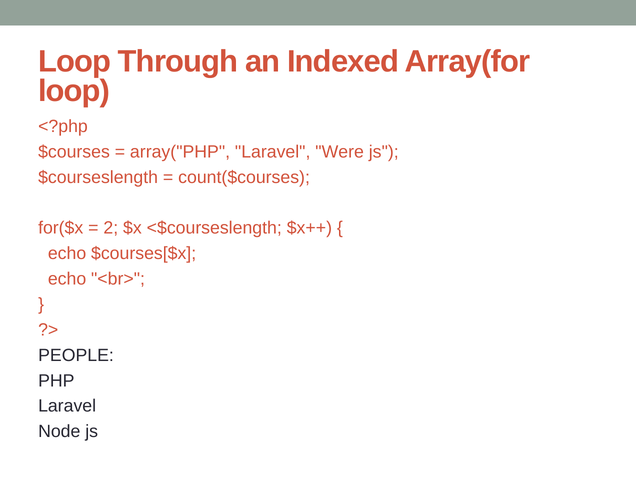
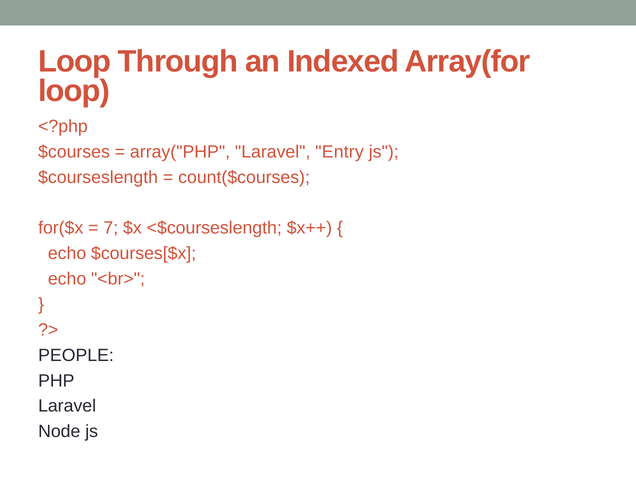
Were: Were -> Entry
2: 2 -> 7
